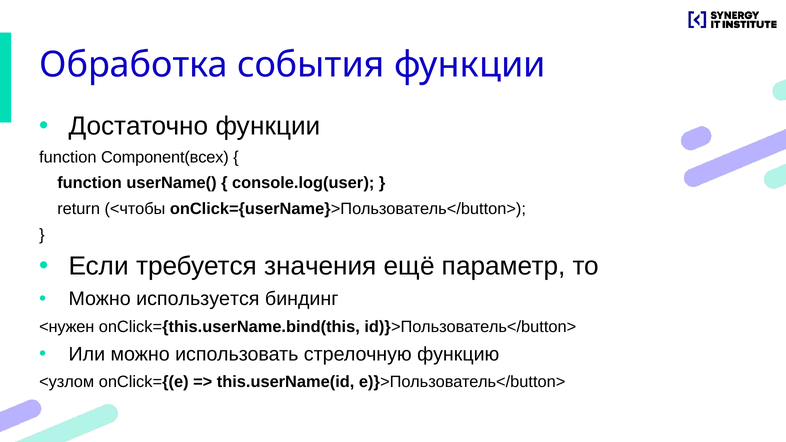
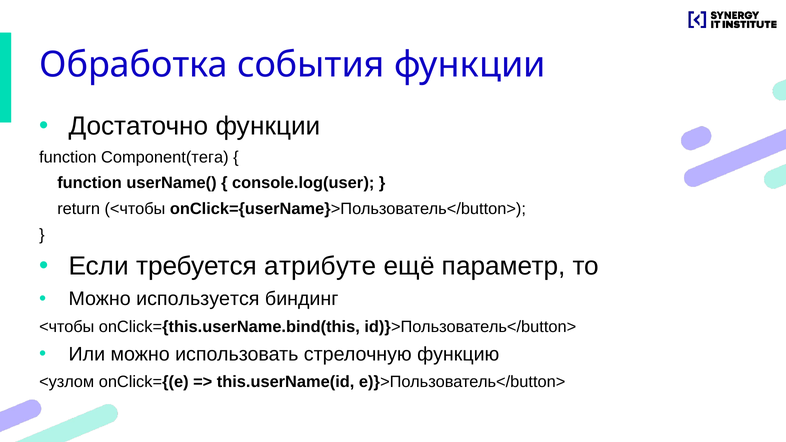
Component(всех: Component(всех -> Component(тега
значения: значения -> атрибуте
<нужен at (67, 327): <нужен -> <чтобы
